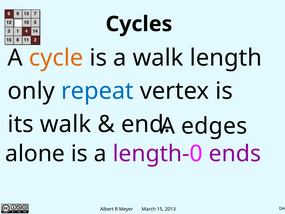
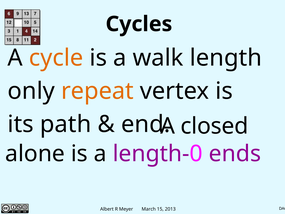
repeat colour: blue -> orange
its walk: walk -> path
edges: edges -> closed
